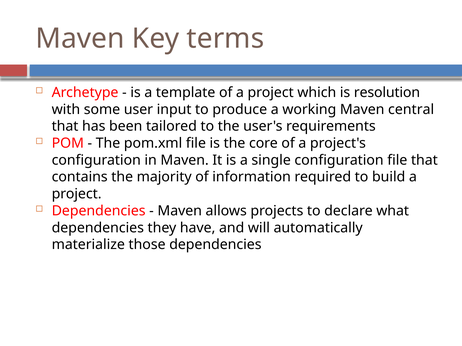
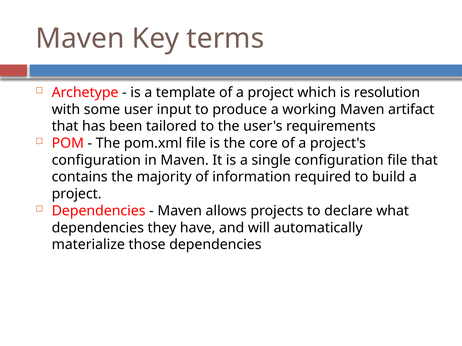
central: central -> artifact
